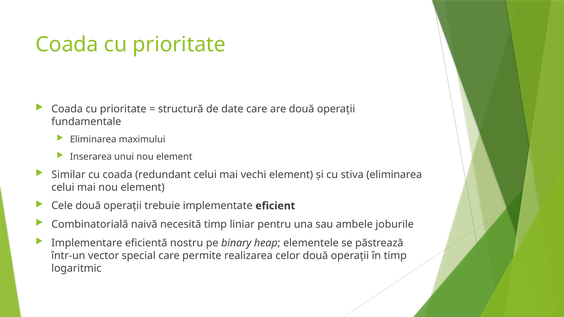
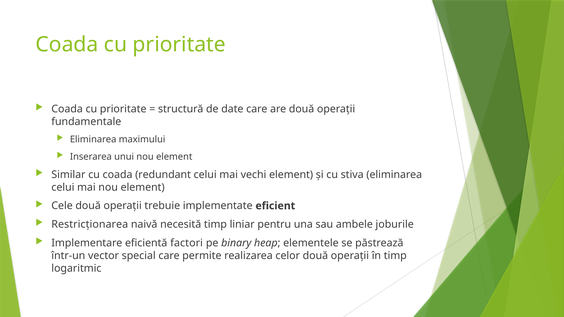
Combinatorială: Combinatorială -> Restricționarea
nostru: nostru -> factori
